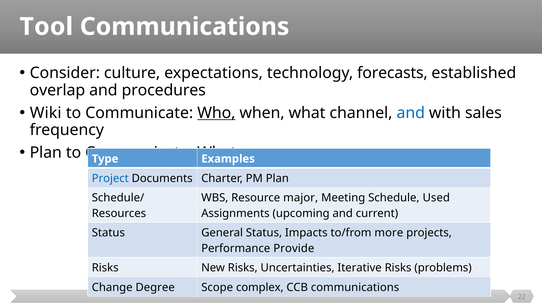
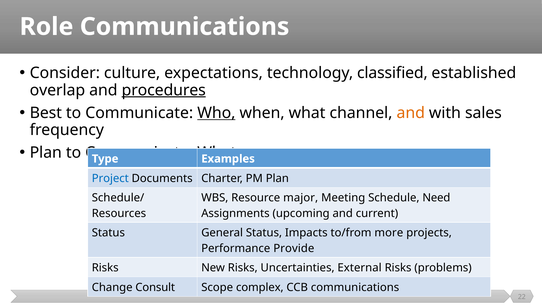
Tool: Tool -> Role
forecasts: forecasts -> classiﬁed
procedures underline: none -> present
Wiki: Wiki -> Best
and at (411, 113) colour: blue -> orange
Used: Used -> Need
Iterative: Iterative -> External
Degree: Degree -> Consult
